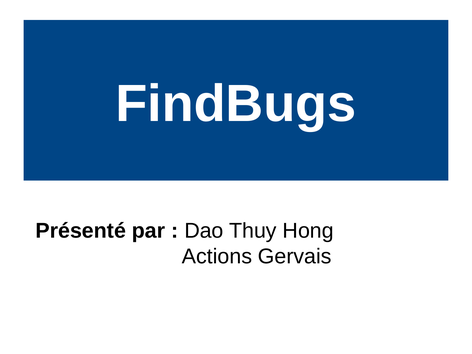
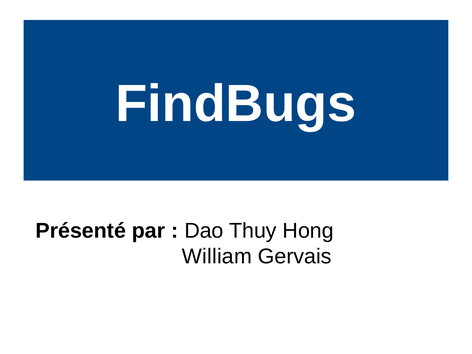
Actions: Actions -> William
